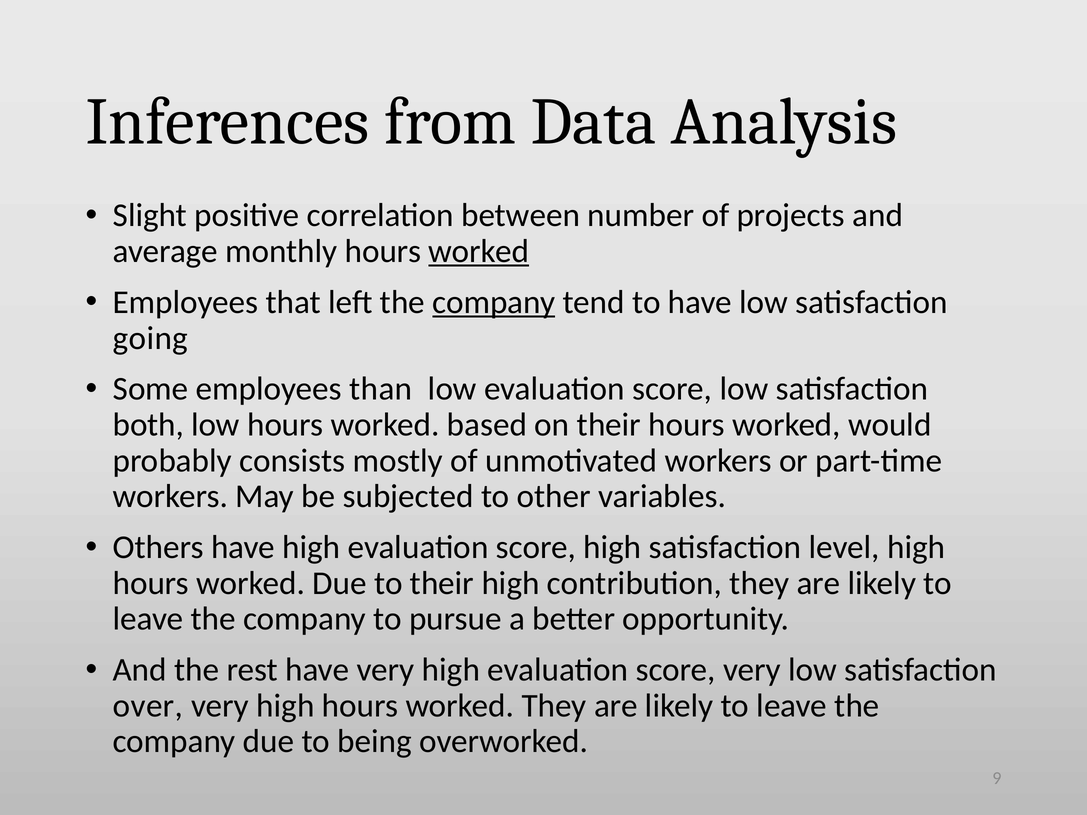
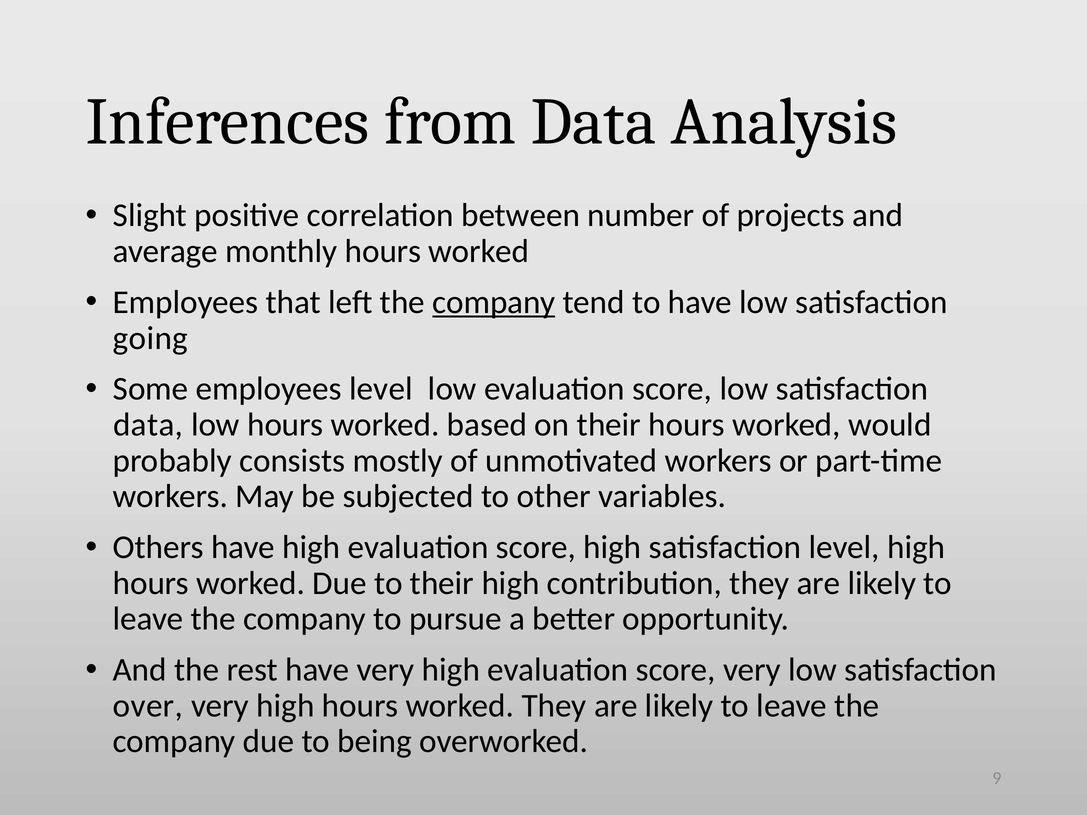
worked at (479, 251) underline: present -> none
employees than: than -> level
both at (148, 425): both -> data
